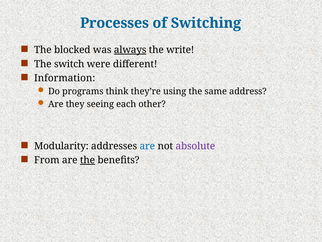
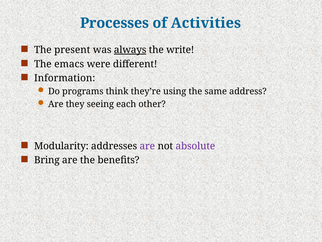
Switching: Switching -> Activities
blocked: blocked -> present
switch: switch -> emacs
are at (147, 146) colour: blue -> purple
From: From -> Bring
the at (88, 160) underline: present -> none
